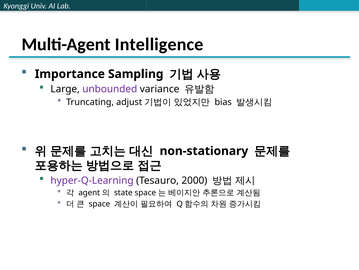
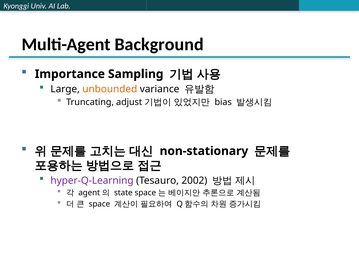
Intelligence: Intelligence -> Background
unbounded colour: purple -> orange
2000: 2000 -> 2002
